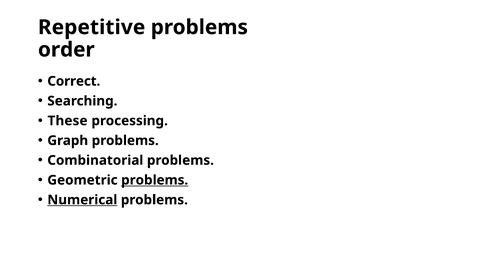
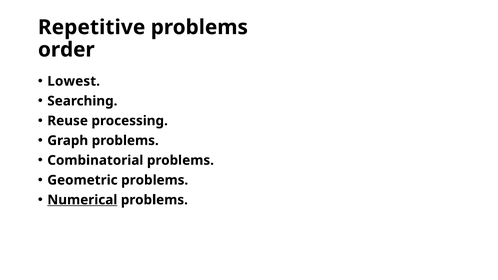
Correct: Correct -> Lowest
These: These -> Reuse
problems at (155, 180) underline: present -> none
